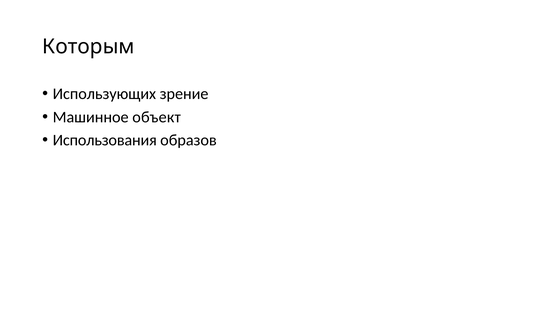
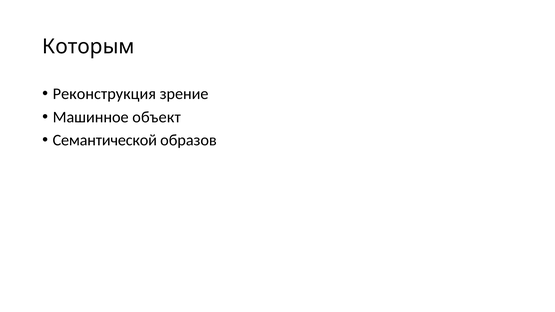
Использующих: Использующих -> Реконструкция
Использования: Использования -> Семантической
